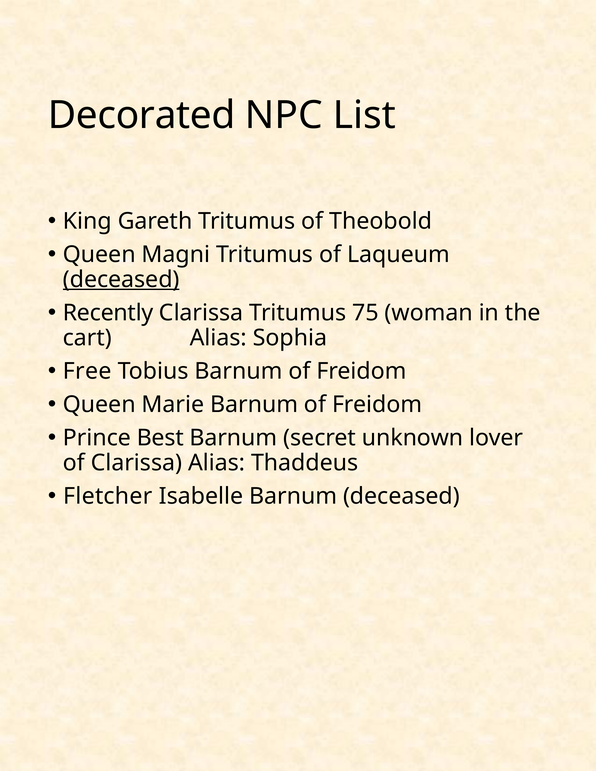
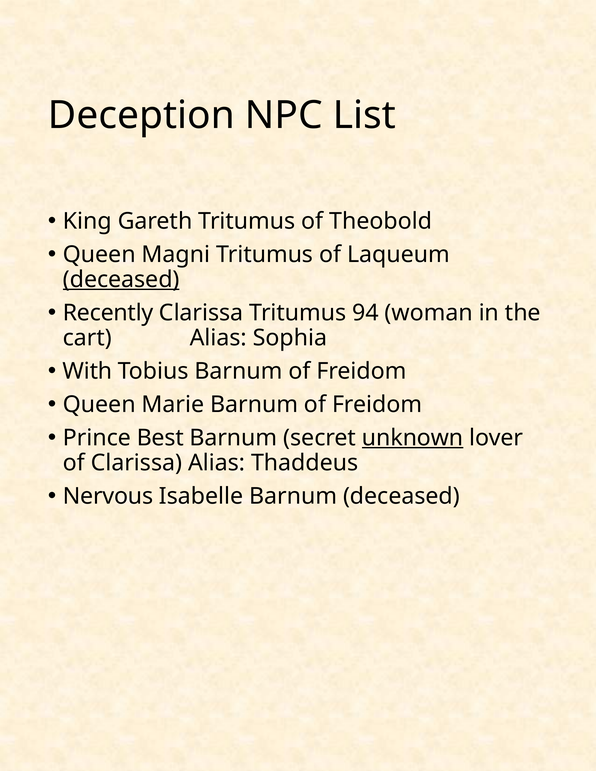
Decorated: Decorated -> Deception
75: 75 -> 94
Free: Free -> With
unknown underline: none -> present
Fletcher: Fletcher -> Nervous
